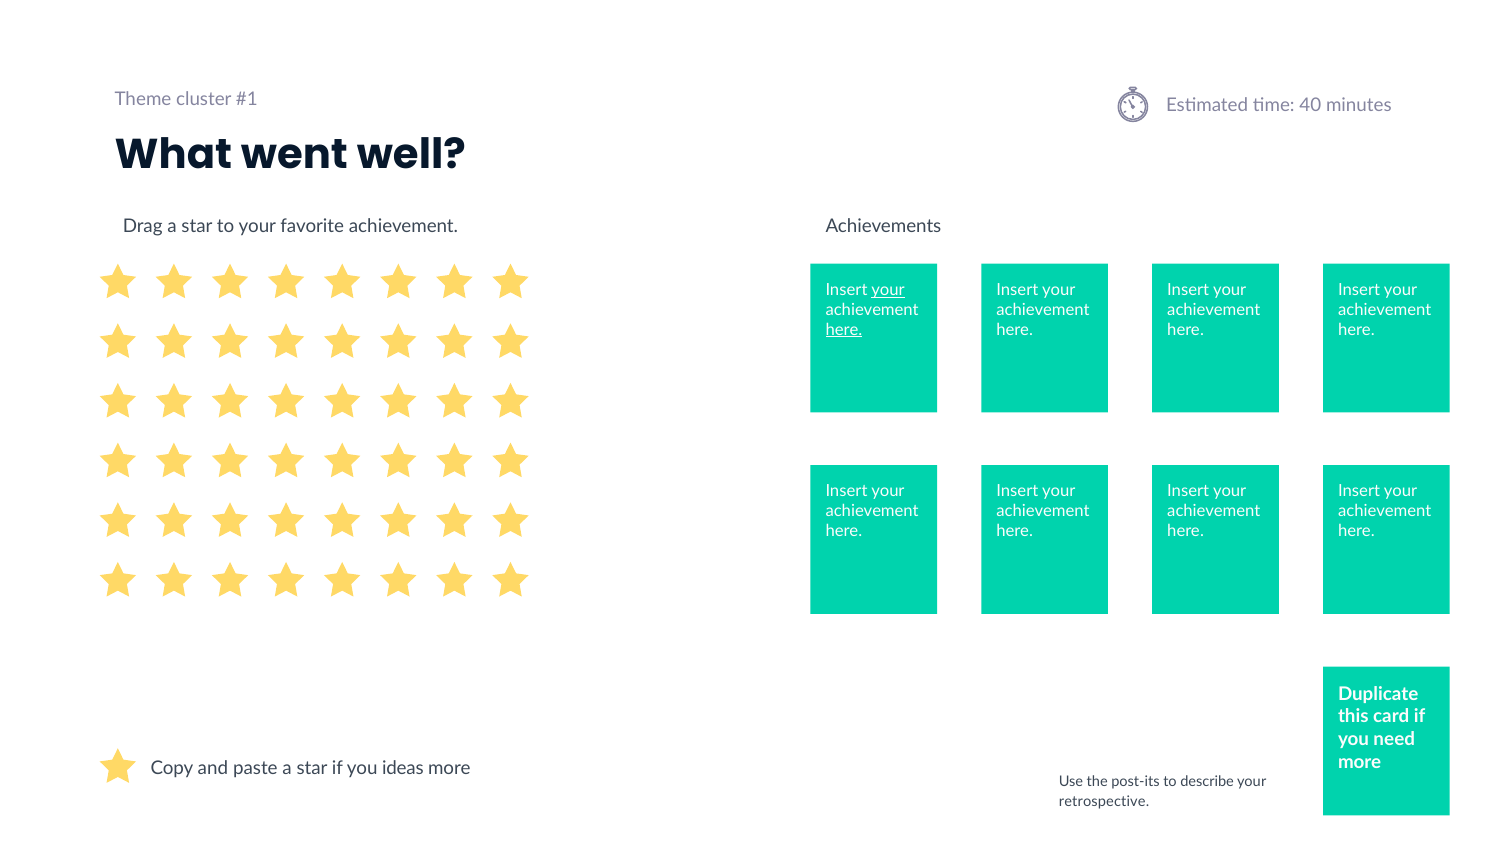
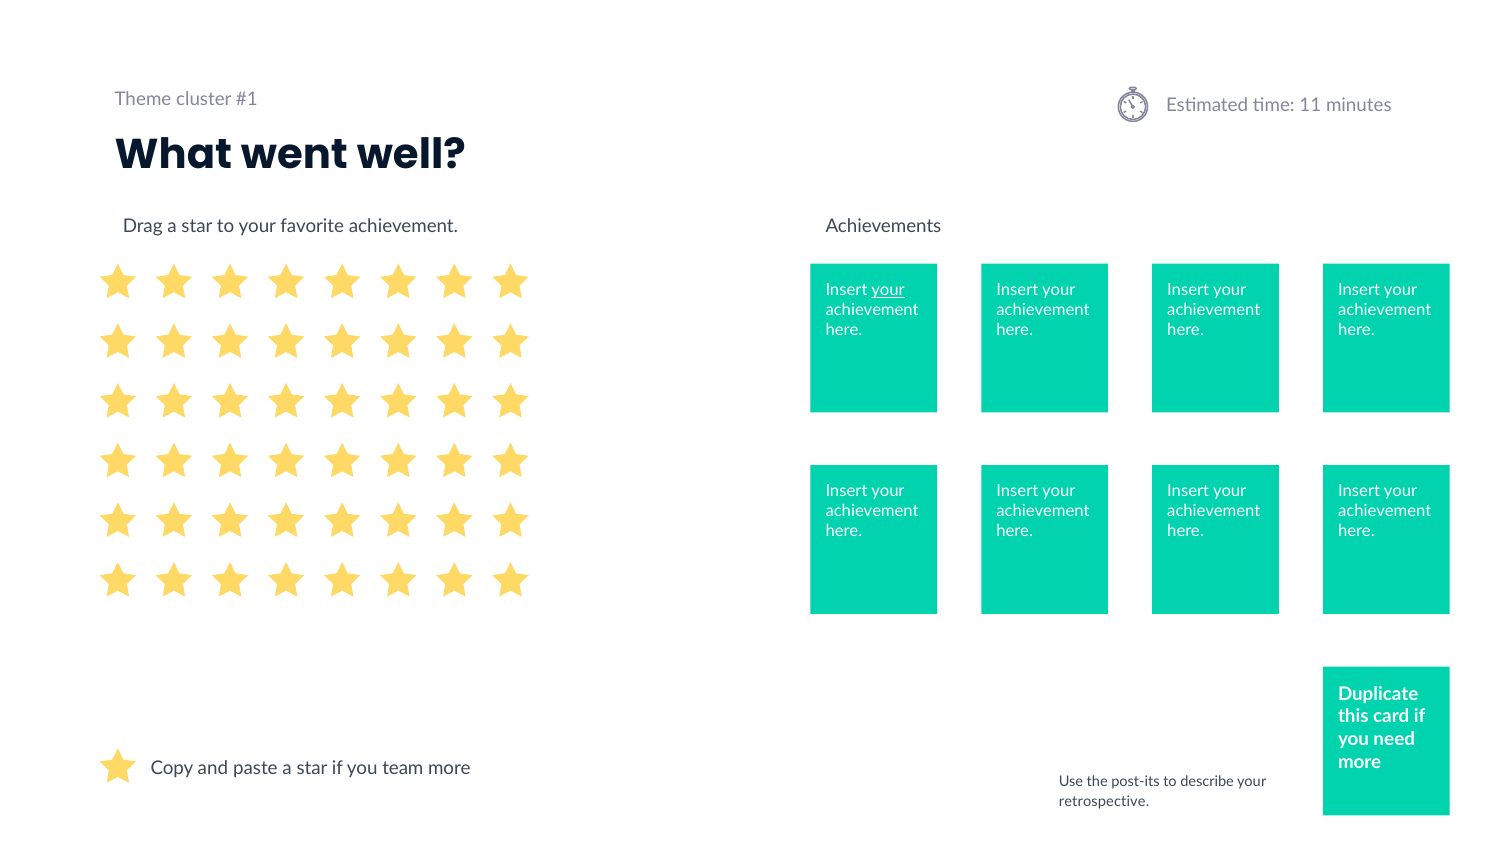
40: 40 -> 11
here at (844, 330) underline: present -> none
ideas: ideas -> team
